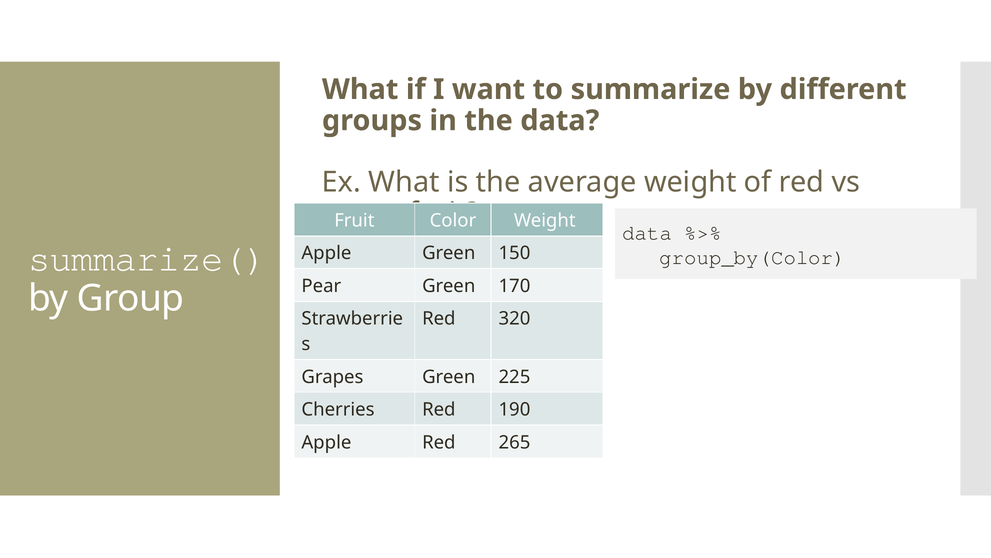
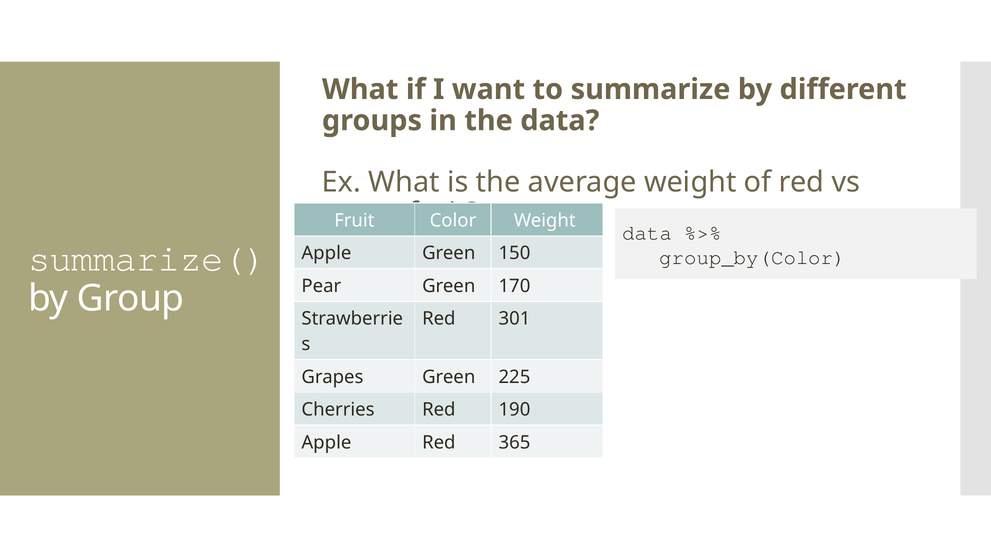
320: 320 -> 301
265: 265 -> 365
